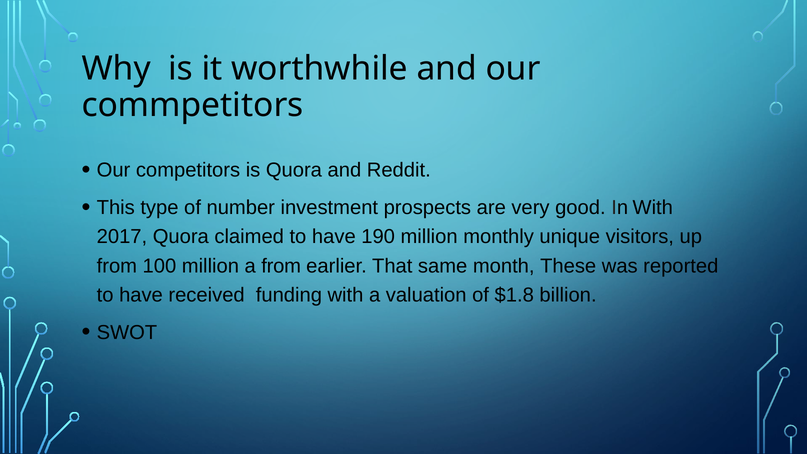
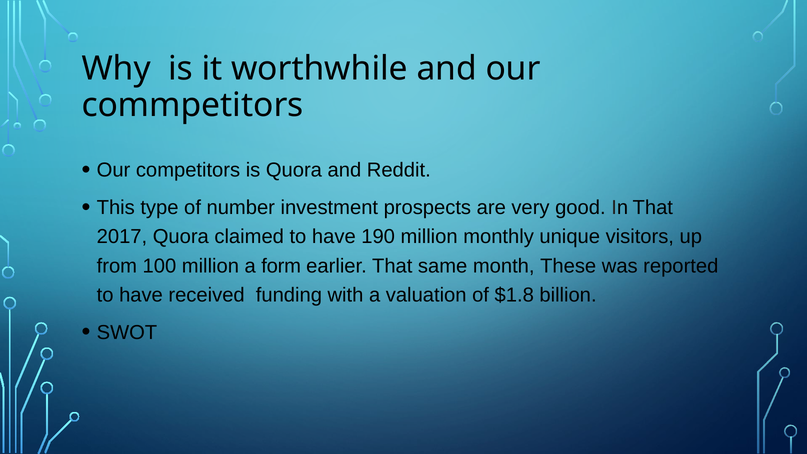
In With: With -> That
a from: from -> form
